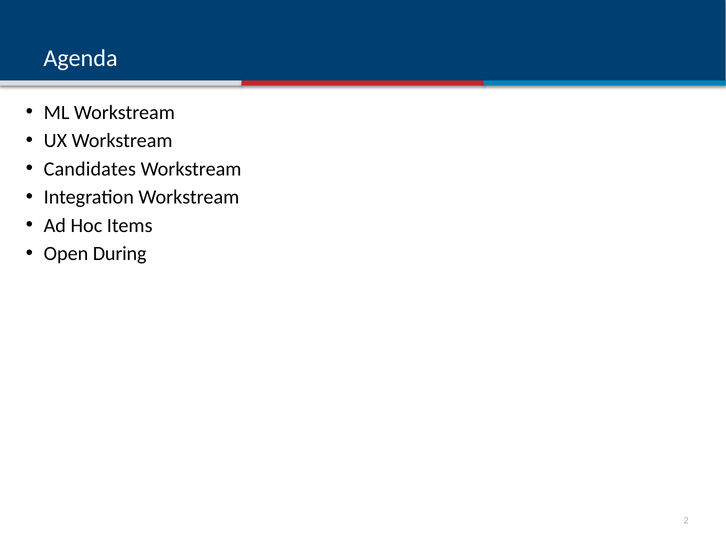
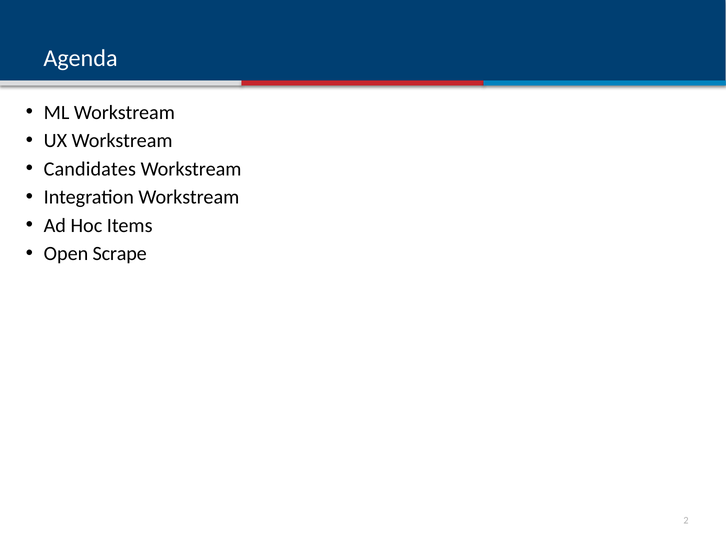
During: During -> Scrape
